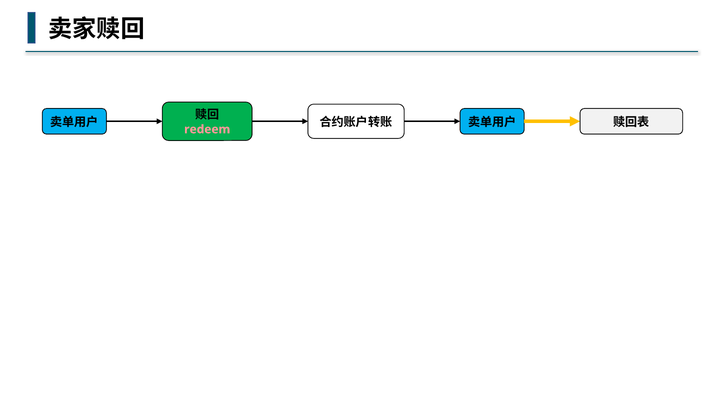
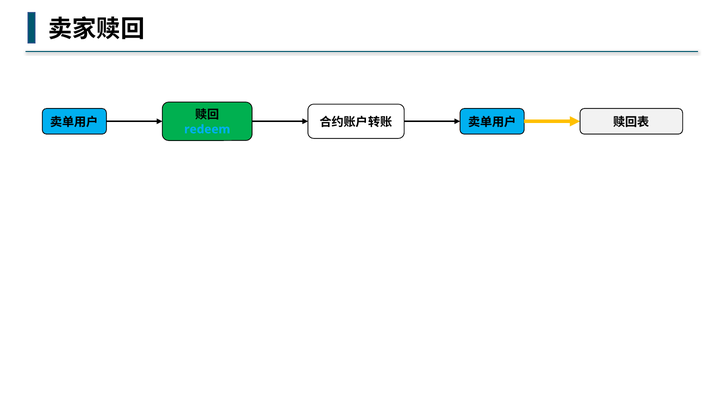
redeem colour: pink -> light blue
